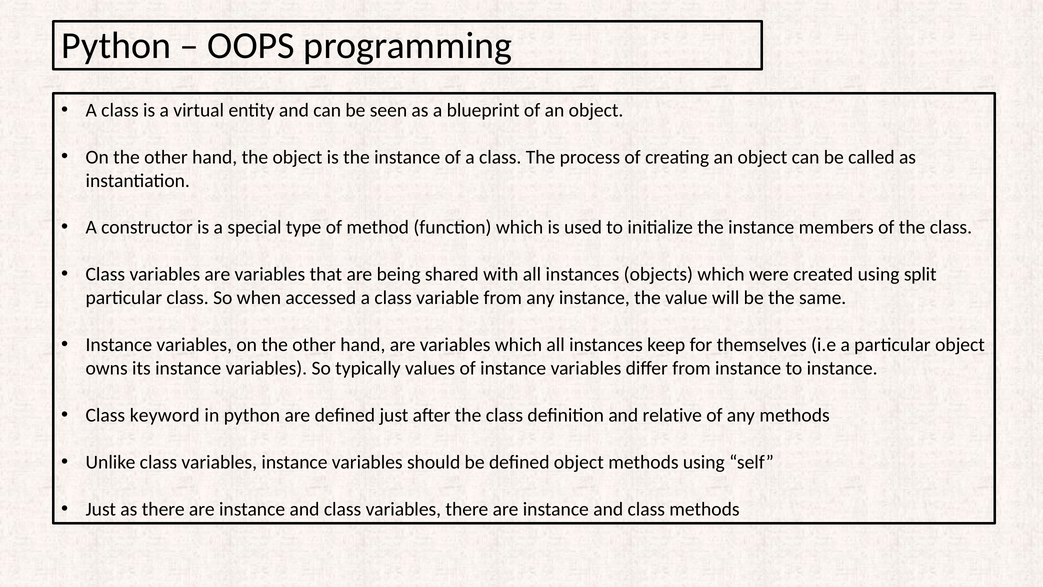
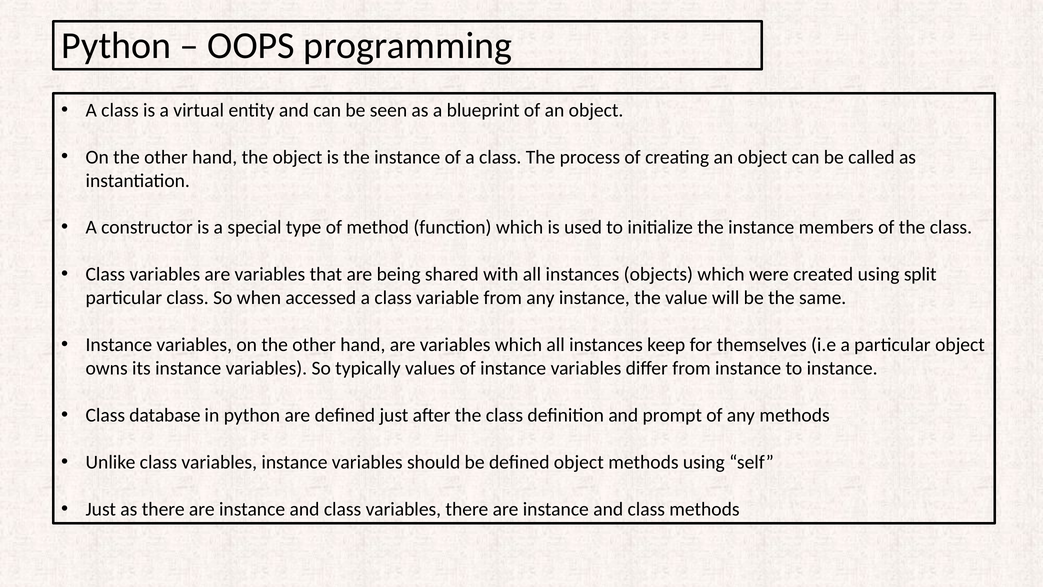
keyword: keyword -> database
relative: relative -> prompt
